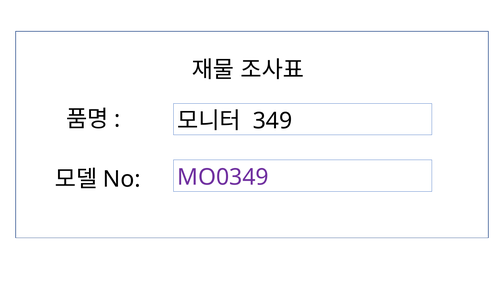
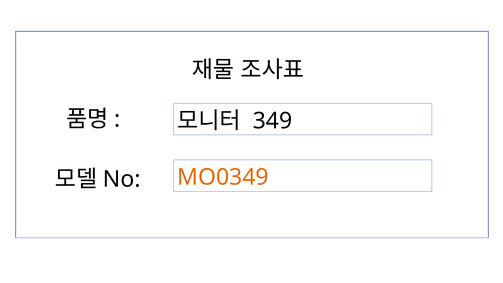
MO0349 colour: purple -> orange
